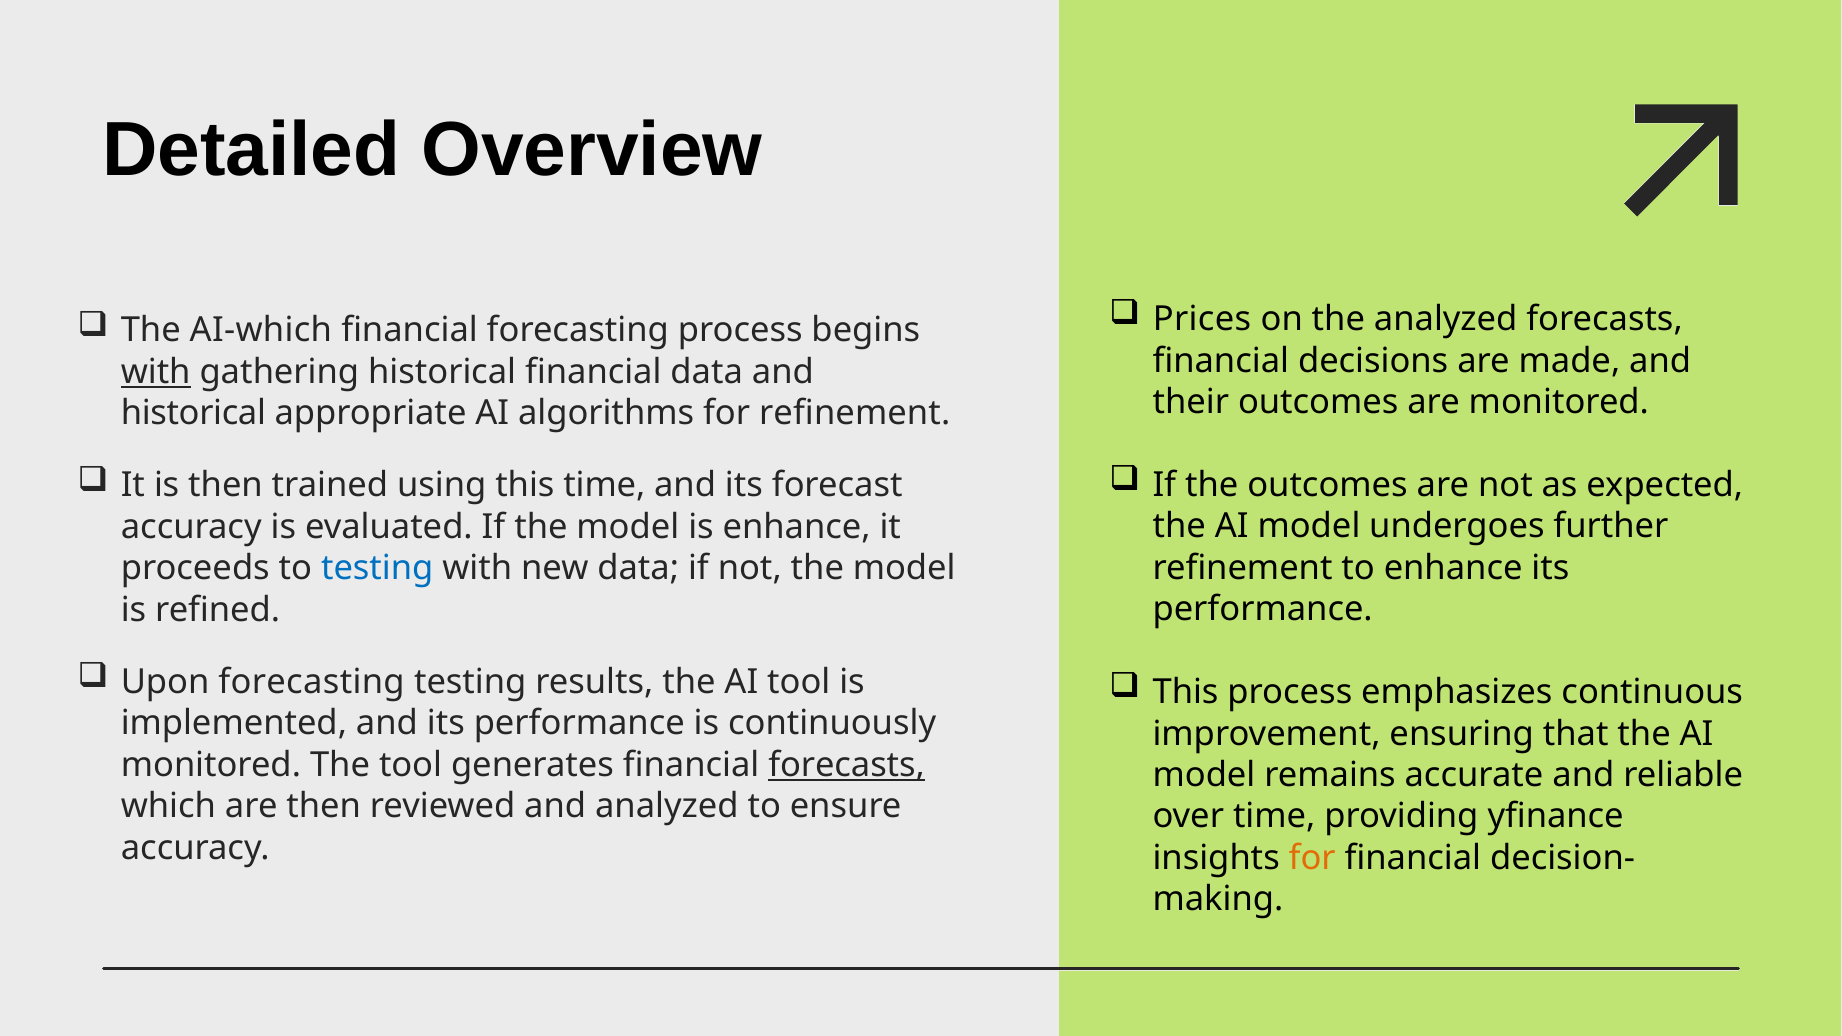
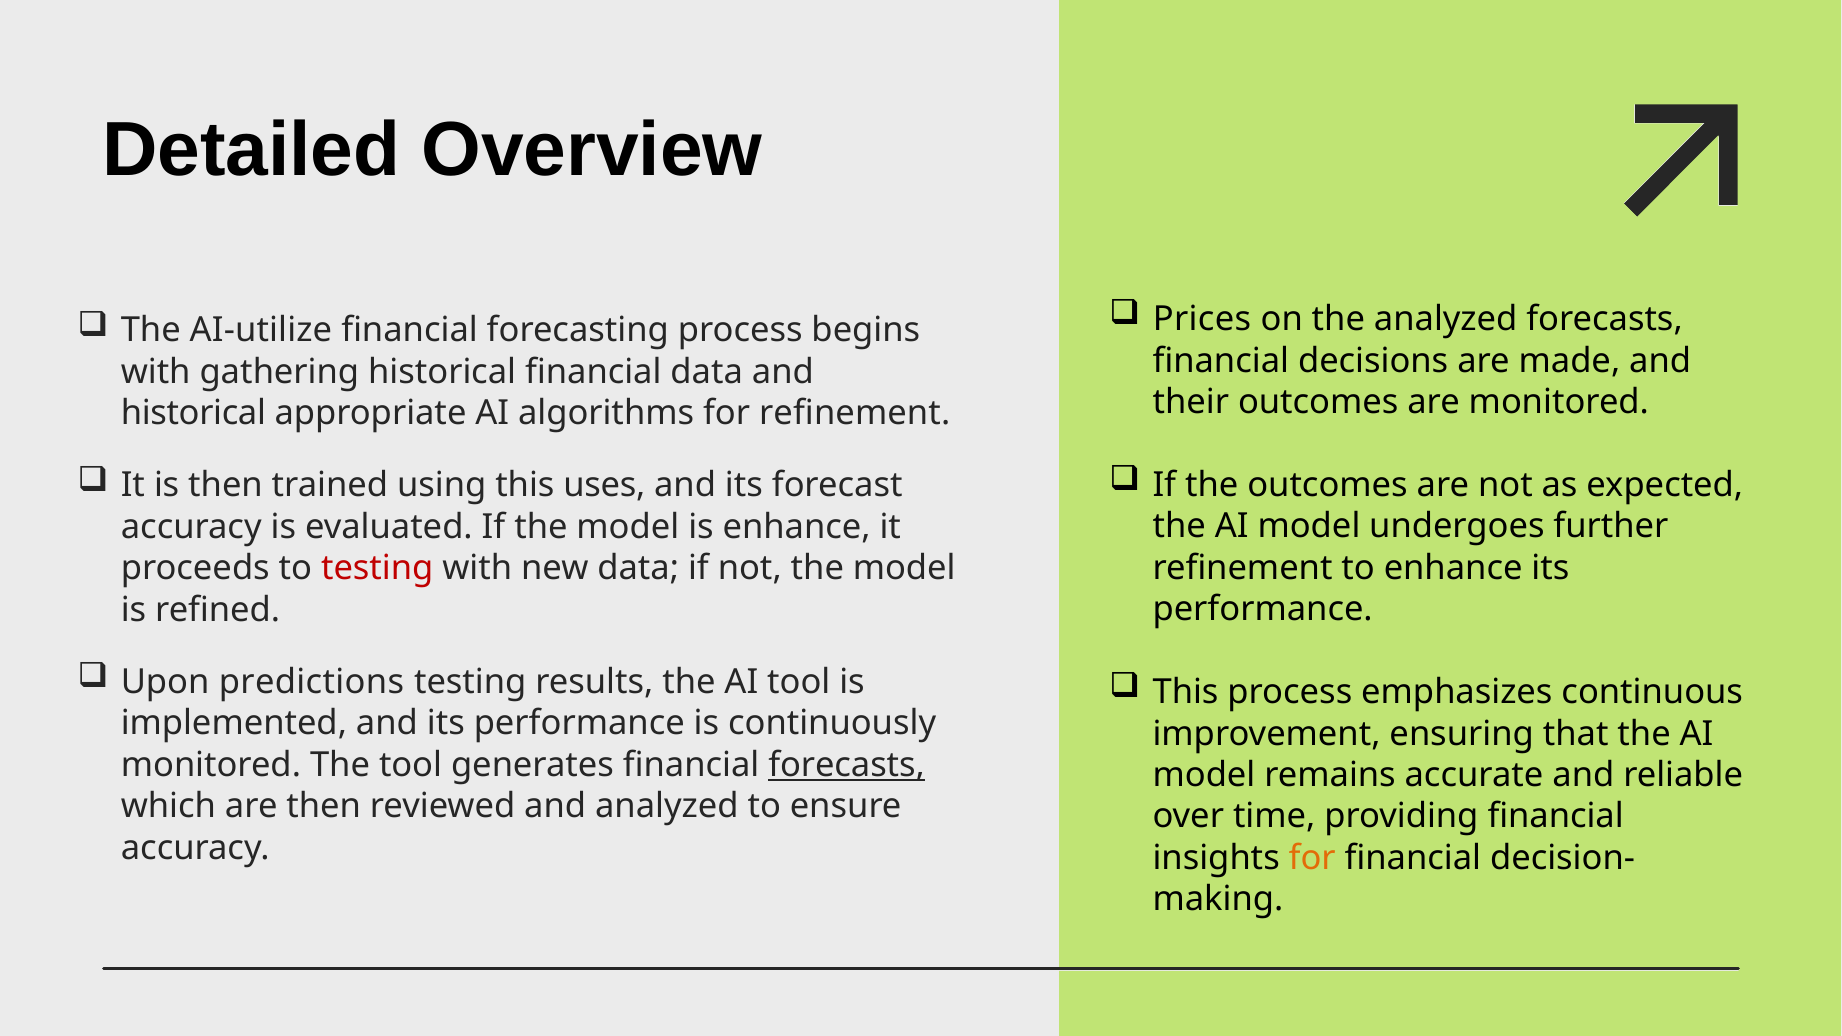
AI-which: AI-which -> AI-utilize
with at (156, 372) underline: present -> none
this time: time -> uses
testing at (377, 569) colour: blue -> red
Upon forecasting: forecasting -> predictions
providing yfinance: yfinance -> financial
